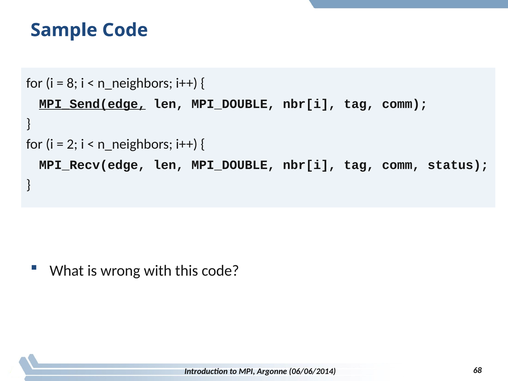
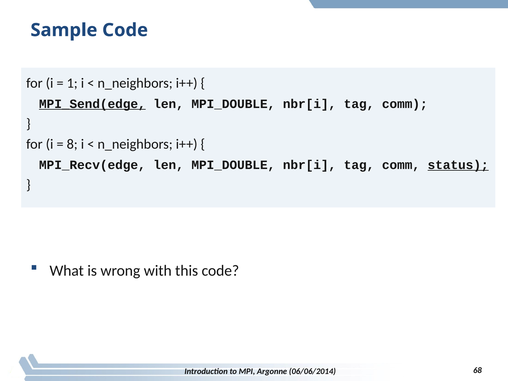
8: 8 -> 1
2: 2 -> 8
status underline: none -> present
